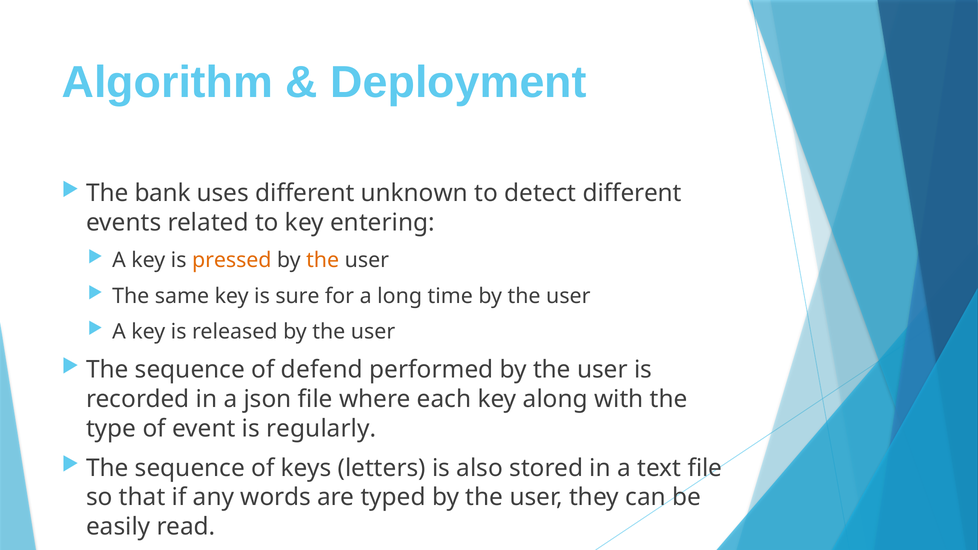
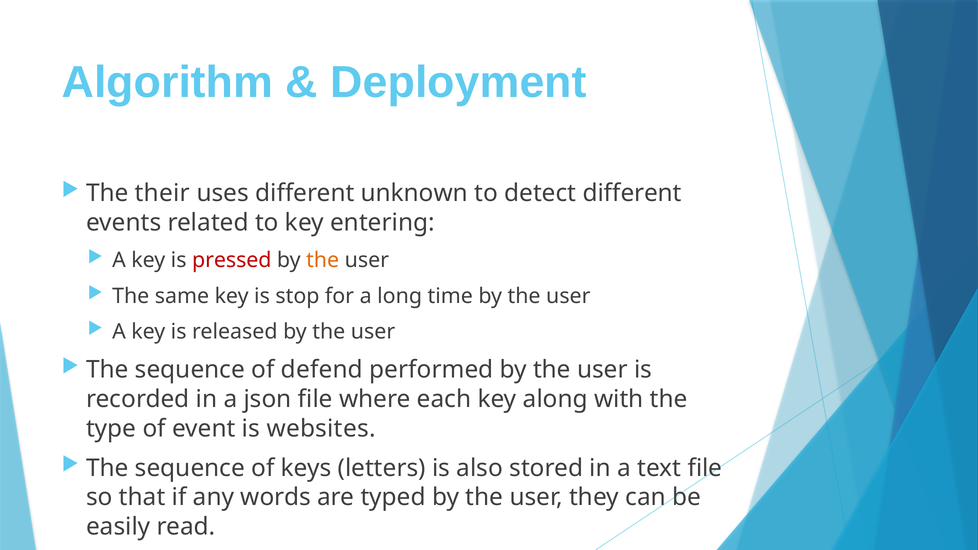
bank: bank -> their
pressed colour: orange -> red
sure: sure -> stop
regularly: regularly -> websites
